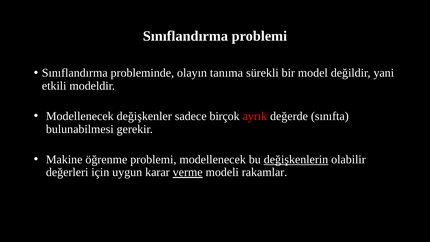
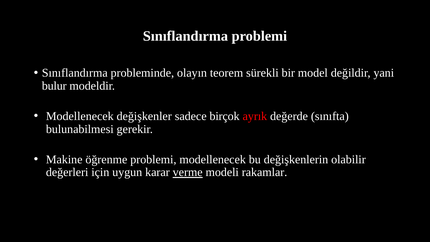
tanıma: tanıma -> teorem
etkili: etkili -> bulur
değişkenlerin underline: present -> none
